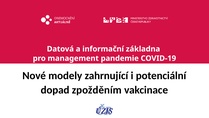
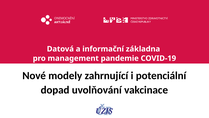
zpožděním: zpožděním -> uvolňování
